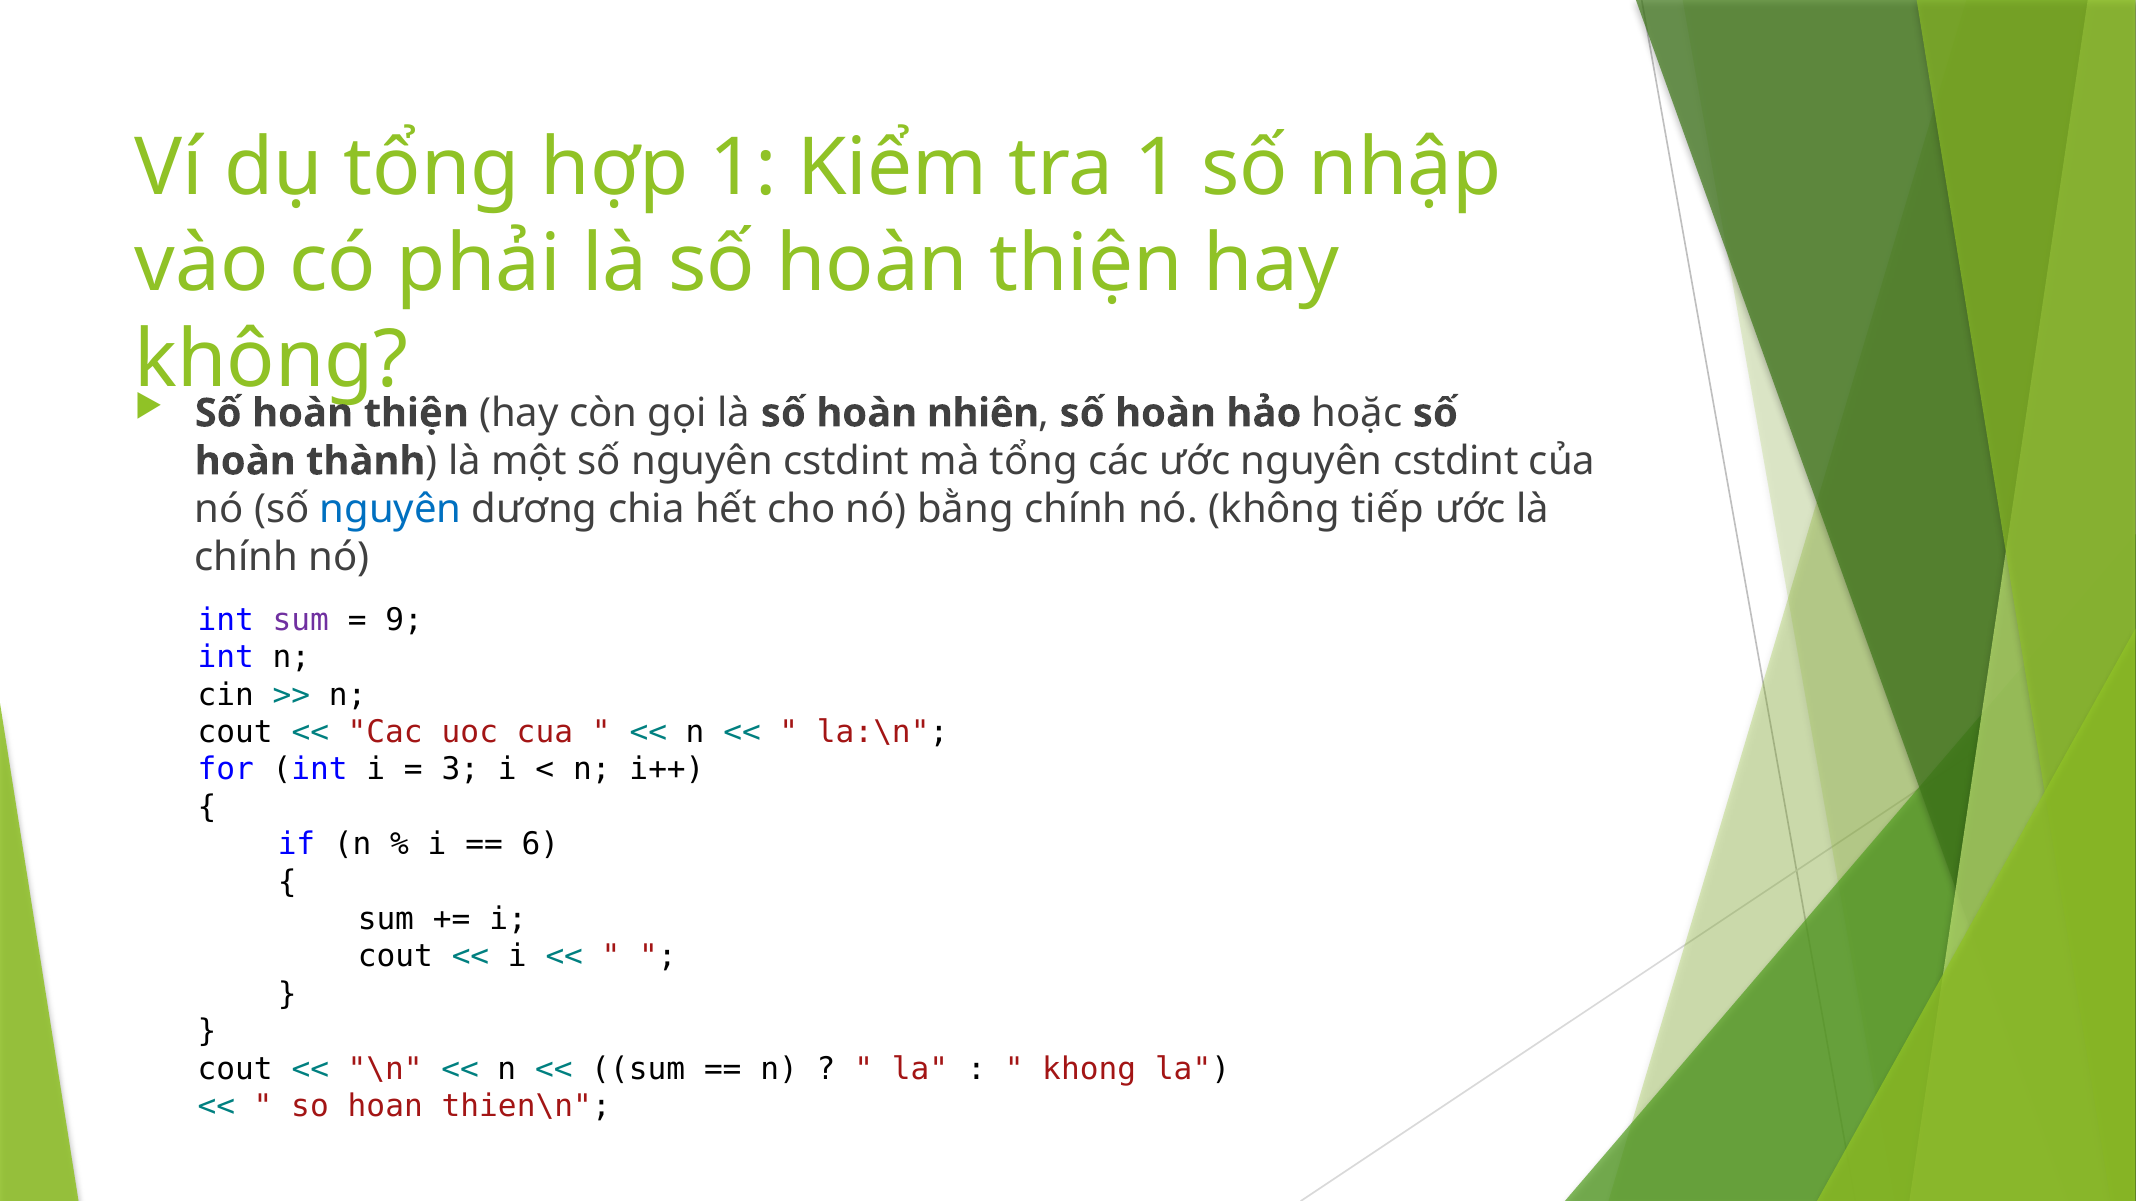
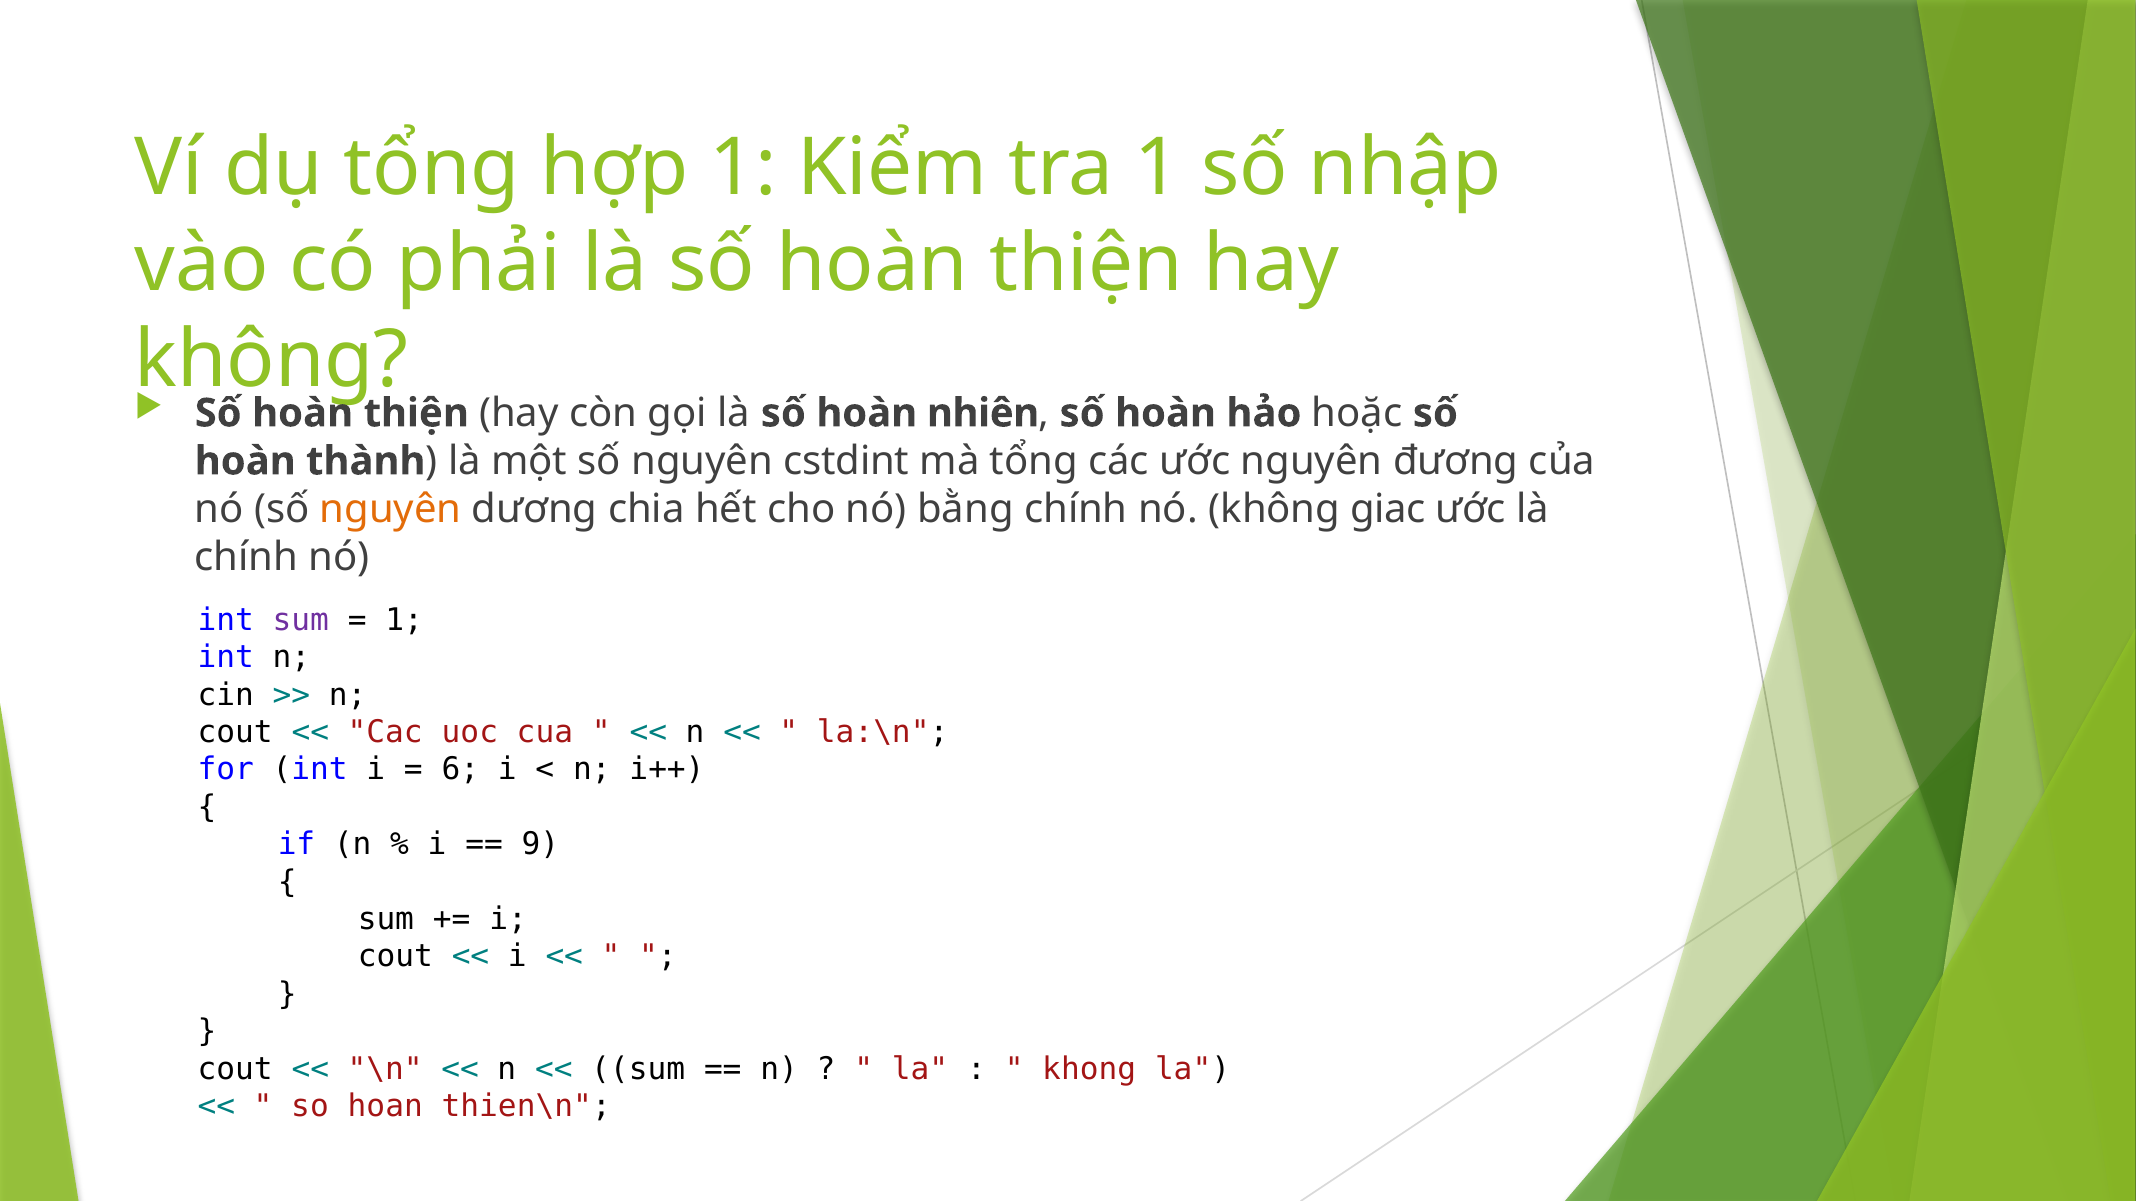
ước nguyên cstdint: cstdint -> đương
nguyên at (391, 510) colour: blue -> orange
tiếp: tiếp -> giac
9 at (404, 620): 9 -> 1
3: 3 -> 6
6: 6 -> 9
